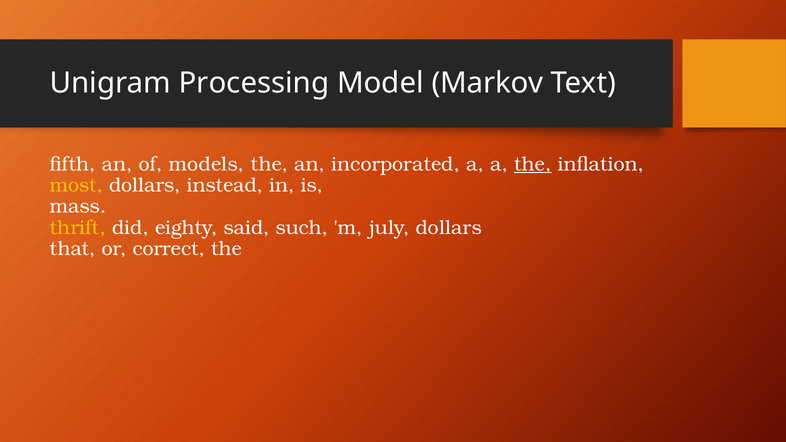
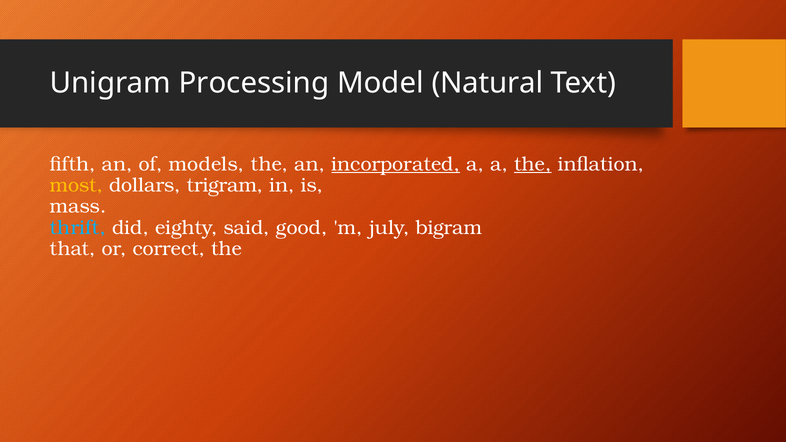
Markov: Markov -> Natural
incorporated underline: none -> present
instead: instead -> trigram
thrift colour: yellow -> light blue
such: such -> good
july dollars: dollars -> bigram
